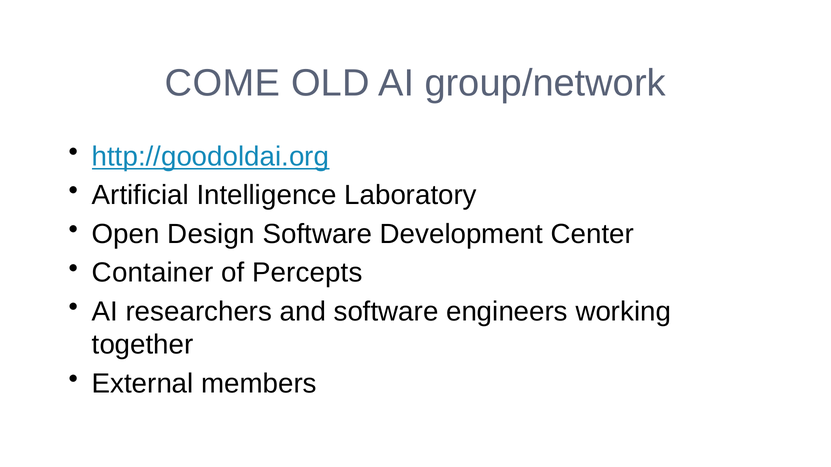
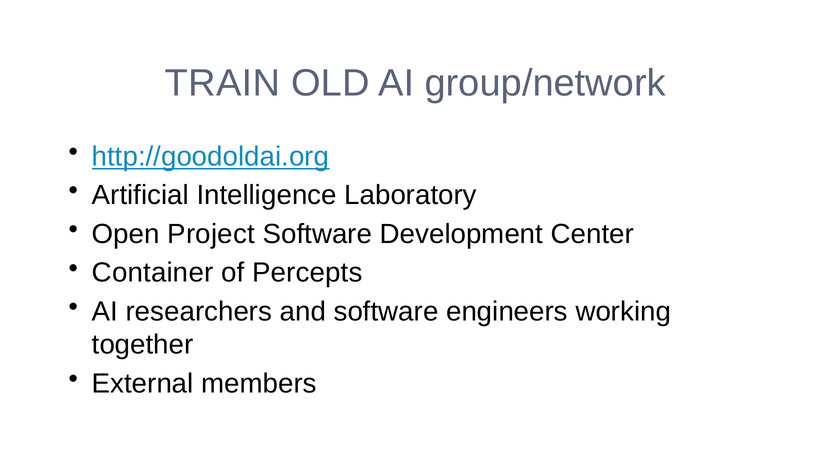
COME: COME -> TRAIN
Design: Design -> Project
